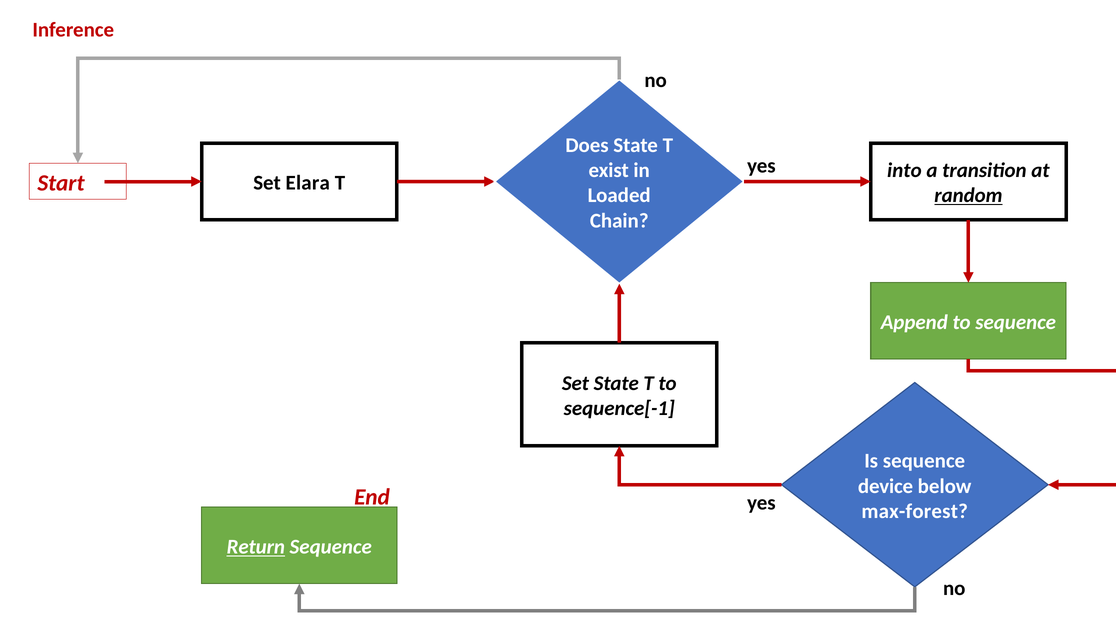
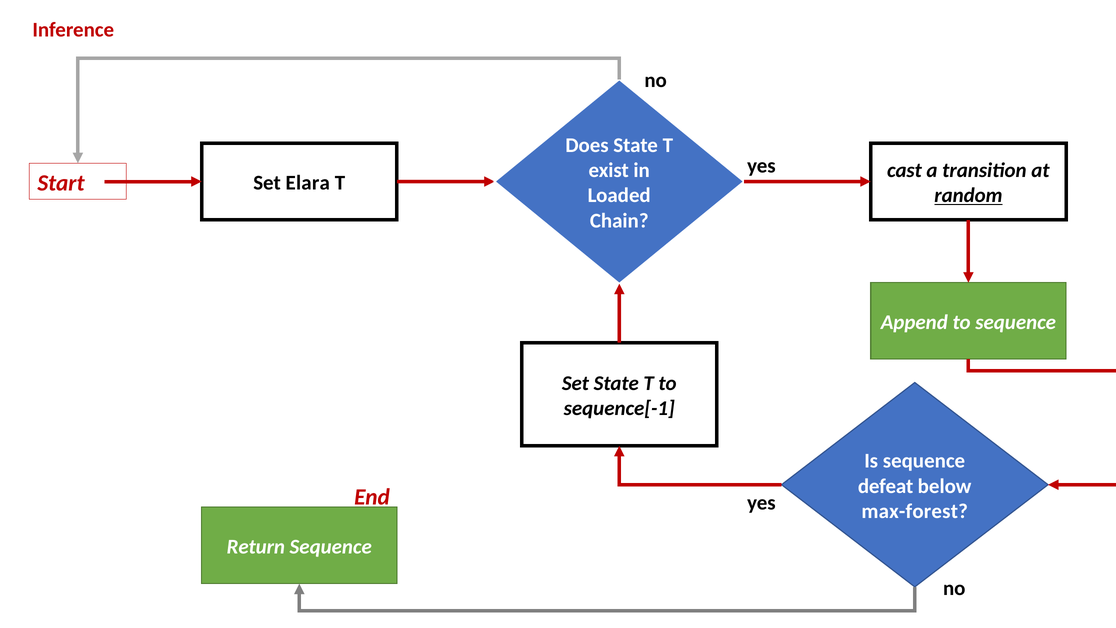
into: into -> cast
device: device -> defeat
Return underline: present -> none
